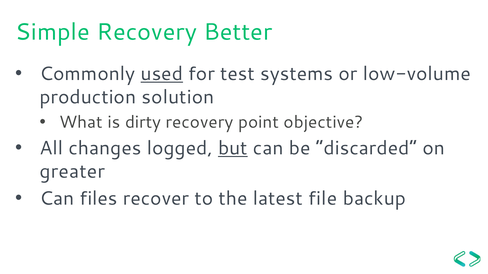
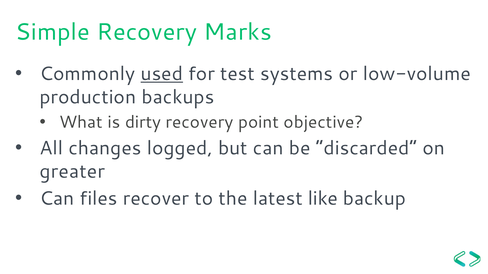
Better: Better -> Marks
solution: solution -> backups
but underline: present -> none
file: file -> like
